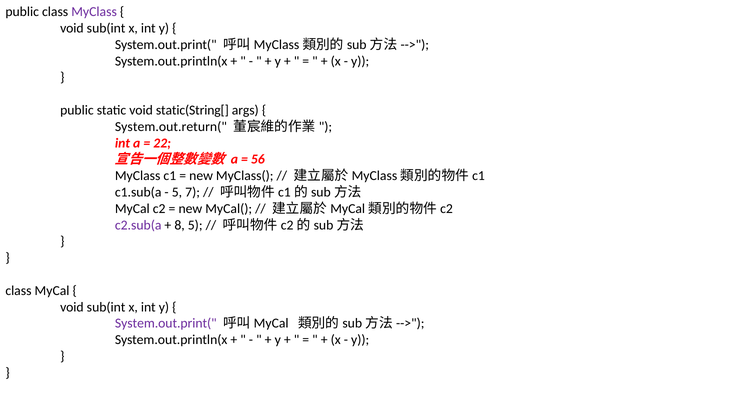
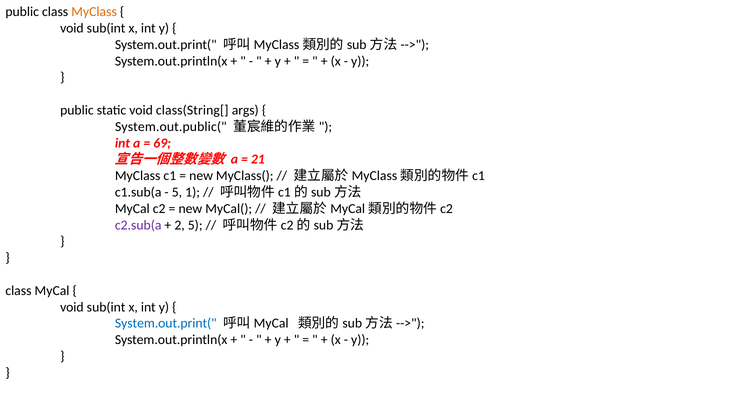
MyClass at (94, 12) colour: purple -> orange
static(String[: static(String[ -> class(String[
System.out.return(: System.out.return( -> System.out.public(
22: 22 -> 69
56: 56 -> 21
7: 7 -> 1
8: 8 -> 2
System.out.print( at (166, 324) colour: purple -> blue
